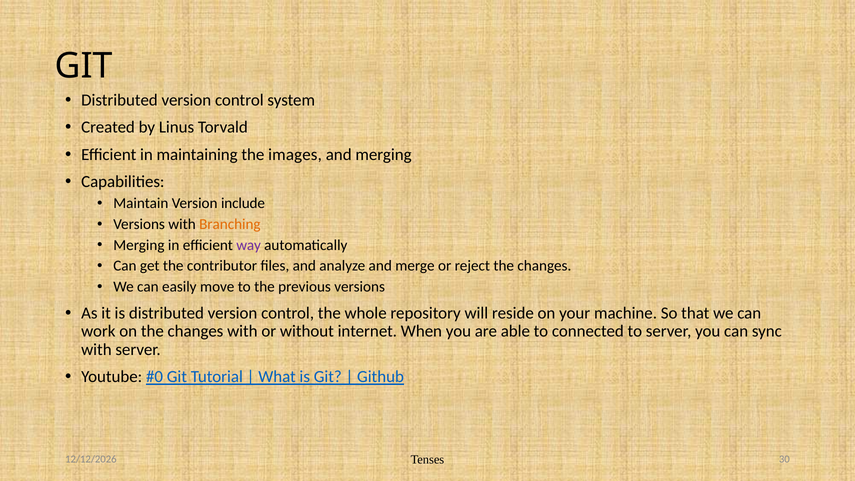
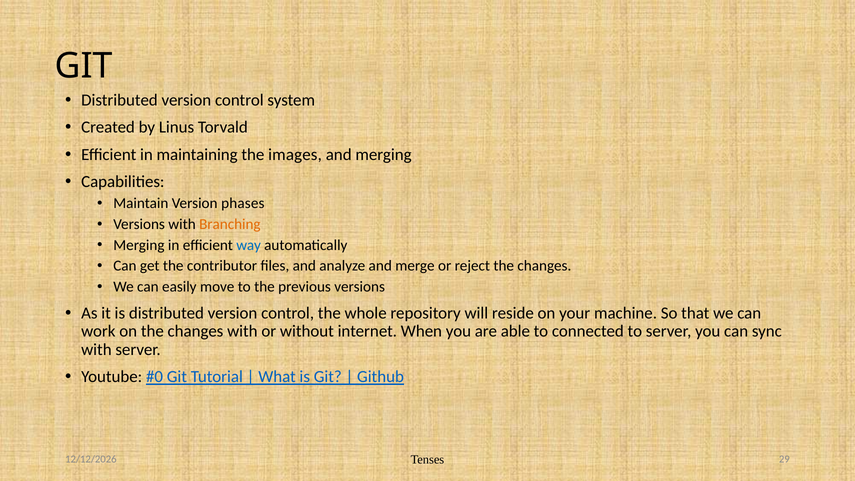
include: include -> phases
way colour: purple -> blue
30: 30 -> 29
